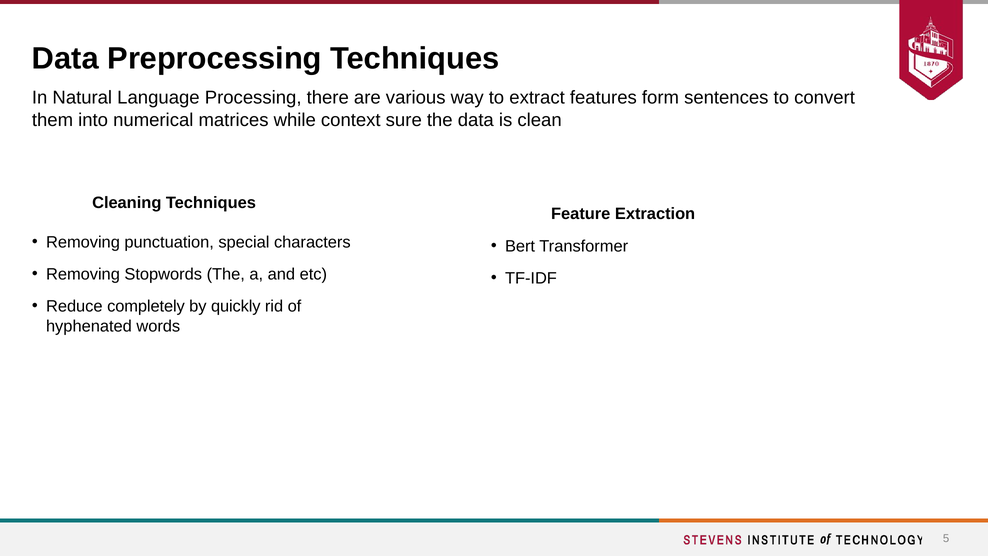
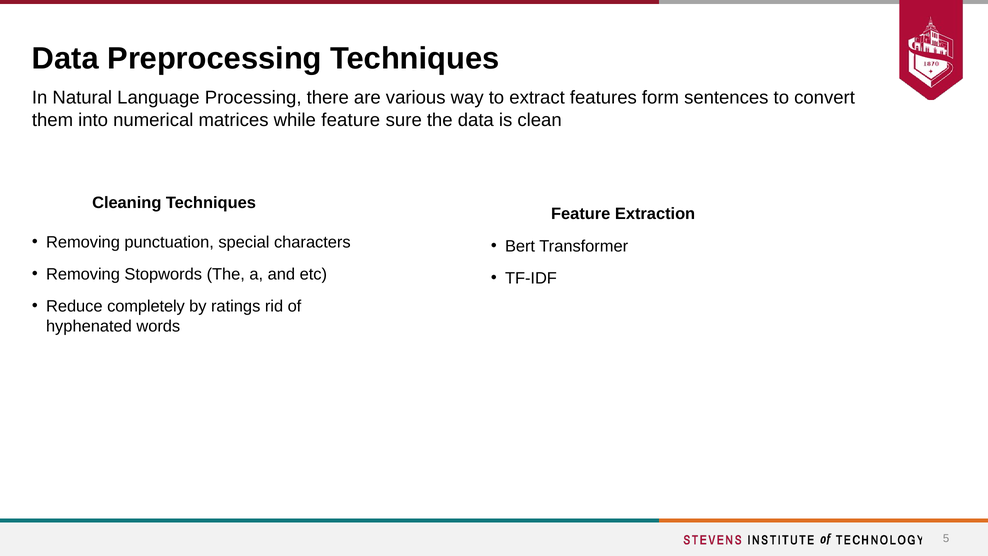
while context: context -> feature
quickly: quickly -> ratings
